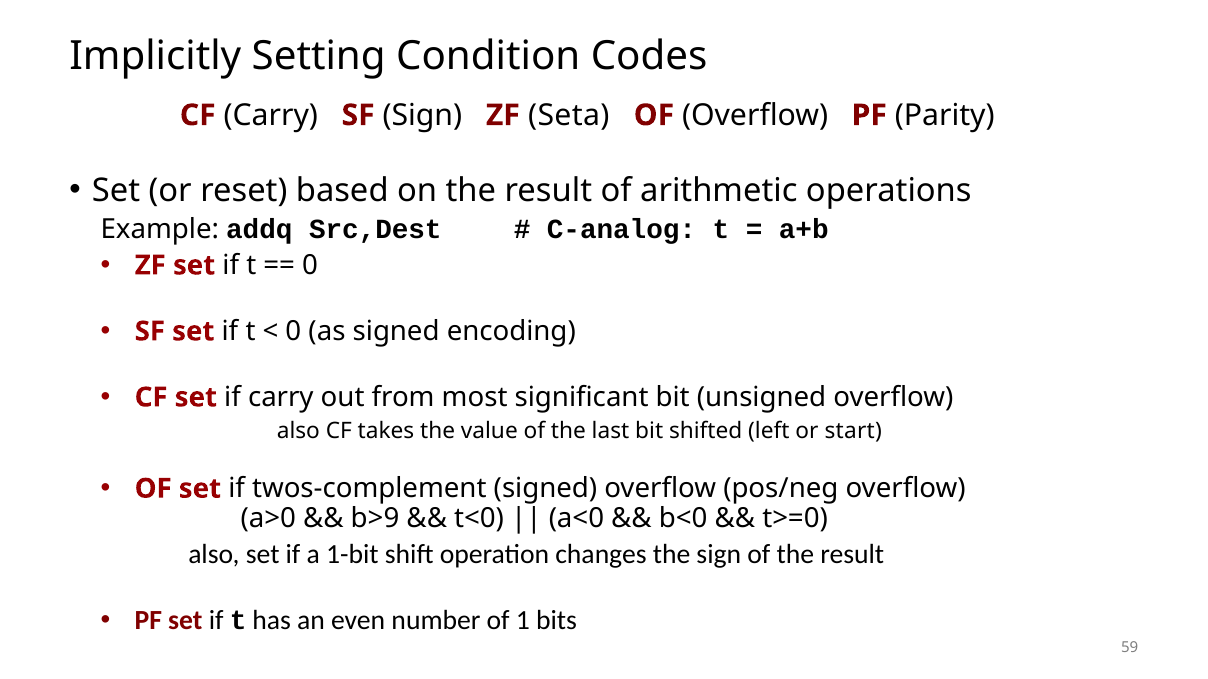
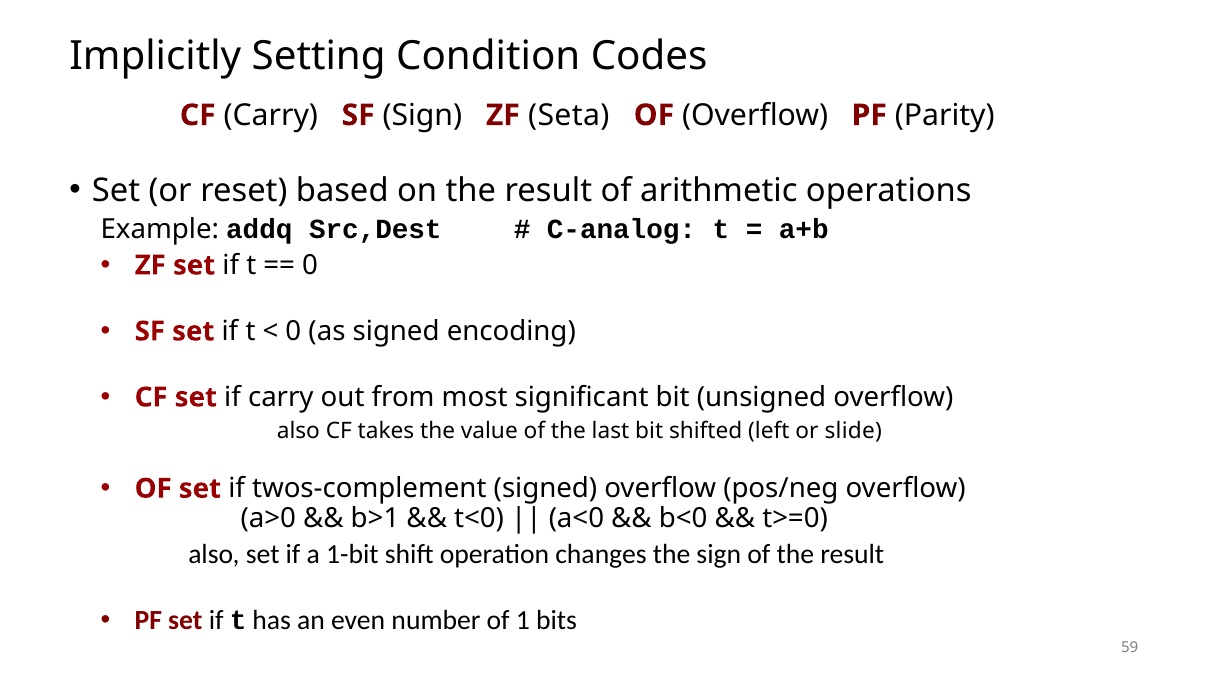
start: start -> slide
b>9: b>9 -> b>1
